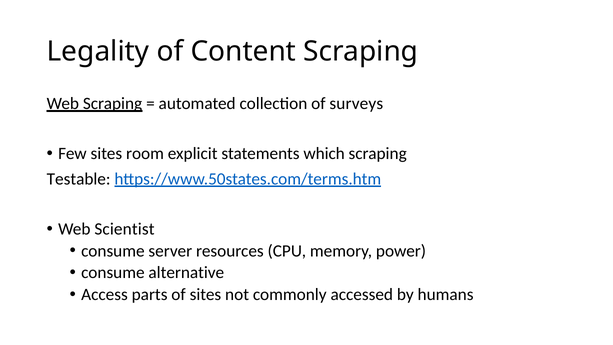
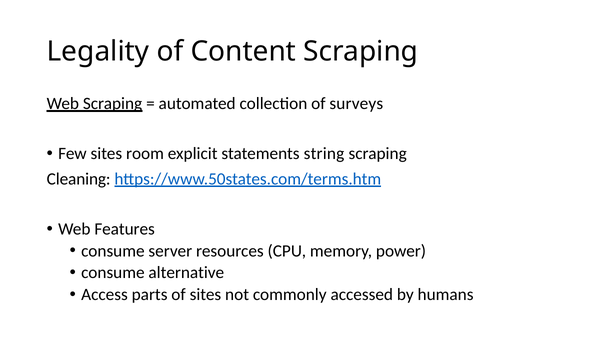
which: which -> string
Testable: Testable -> Cleaning
Scientist: Scientist -> Features
